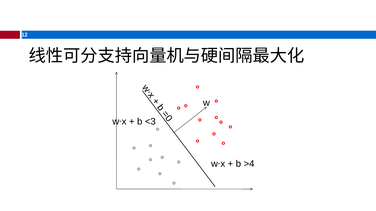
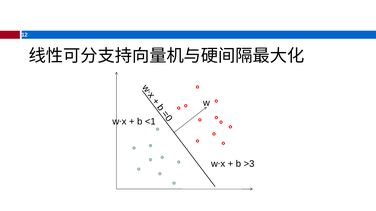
<3: <3 -> <1
>4: >4 -> >3
